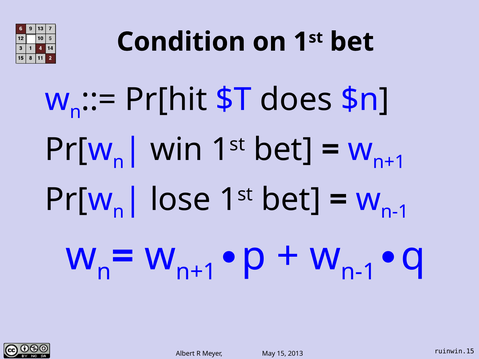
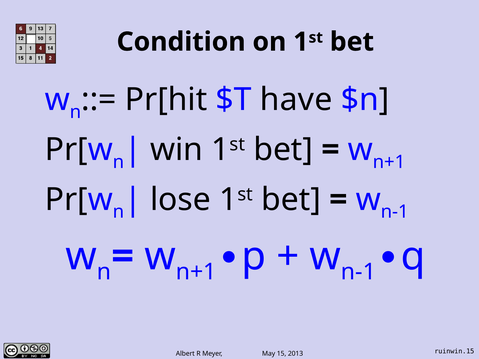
does: does -> have
